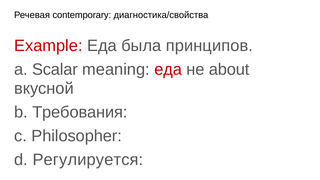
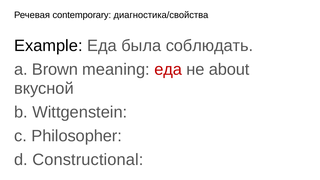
Example colour: red -> black
принципов: принципов -> соблюдать
Scalar: Scalar -> Brown
Требования: Требования -> Wittgenstein
Регулируется: Регулируется -> Constructional
